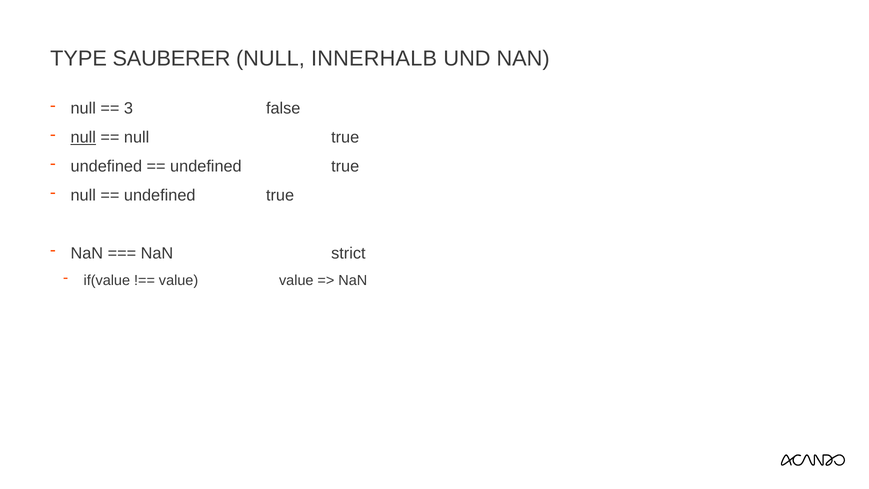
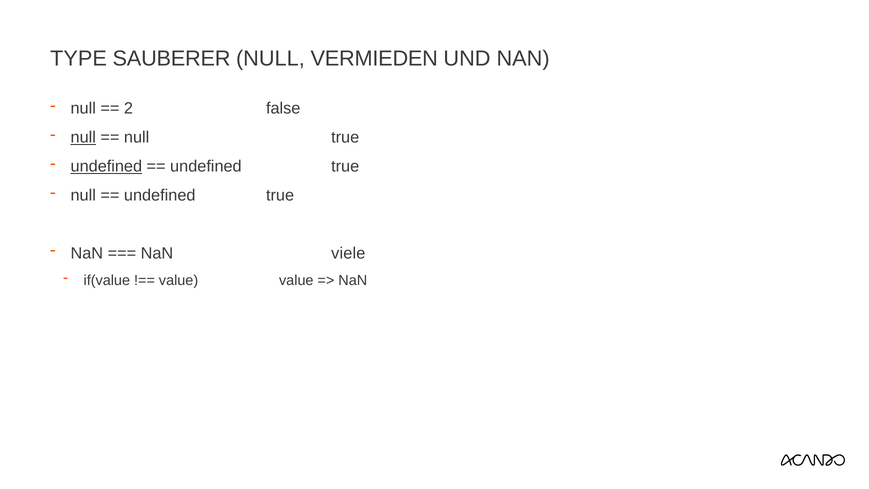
INNERHALB: INNERHALB -> VERMIEDEN
3: 3 -> 2
undefined at (106, 166) underline: none -> present
strict: strict -> viele
